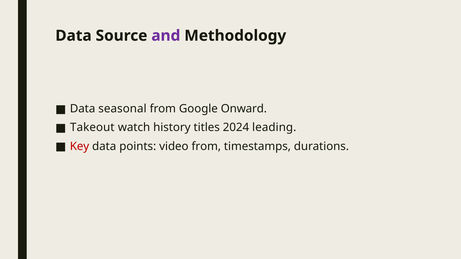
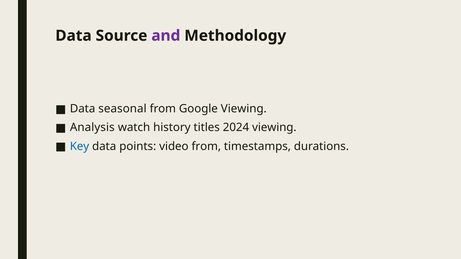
Google Onward: Onward -> Viewing
Takeout: Takeout -> Analysis
2024 leading: leading -> viewing
Key colour: red -> blue
